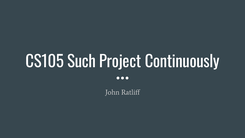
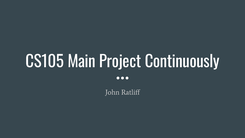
Such: Such -> Main
